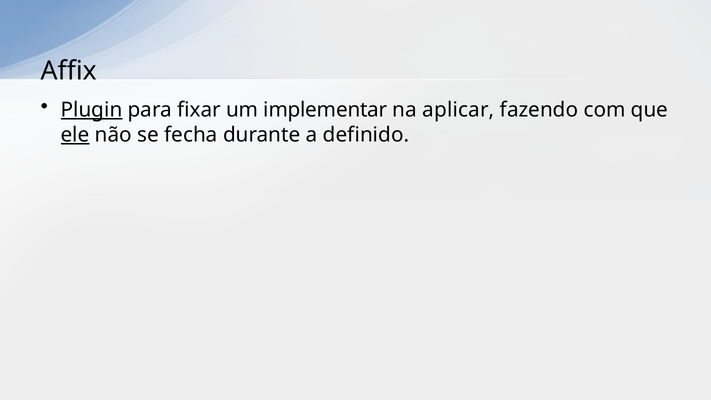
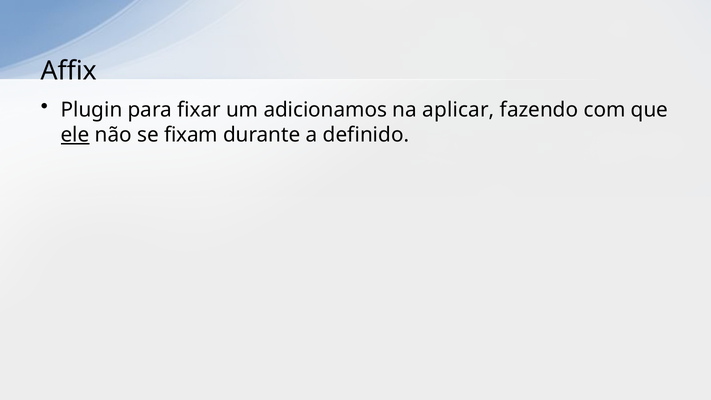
Plugin underline: present -> none
implementar: implementar -> adicionamos
fecha: fecha -> fixam
